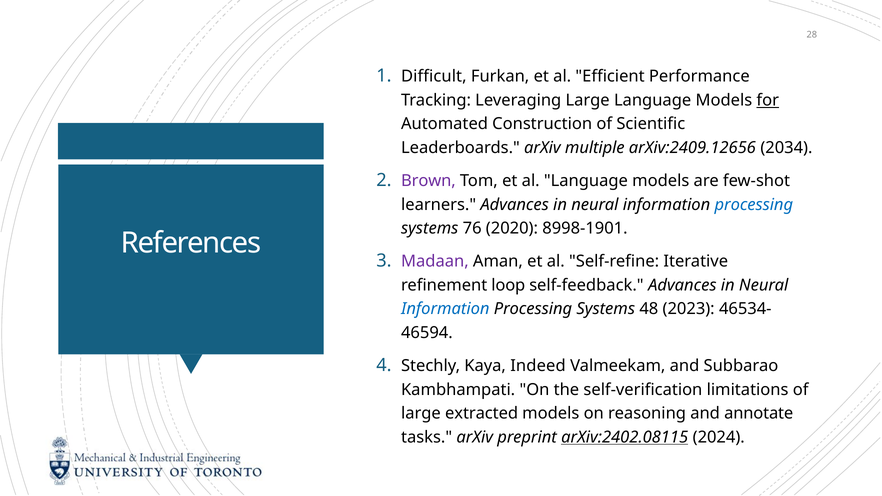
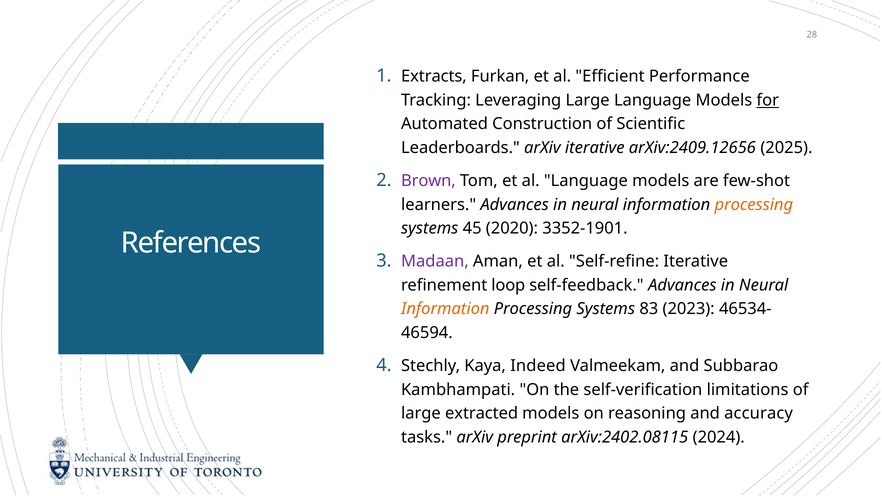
Difficult: Difficult -> Extracts
arXiv multiple: multiple -> iterative
2034: 2034 -> 2025
processing at (754, 205) colour: blue -> orange
76: 76 -> 45
8998-1901: 8998-1901 -> 3352-1901
Information at (445, 309) colour: blue -> orange
48: 48 -> 83
annotate: annotate -> accuracy
arXiv:2402.08115 underline: present -> none
